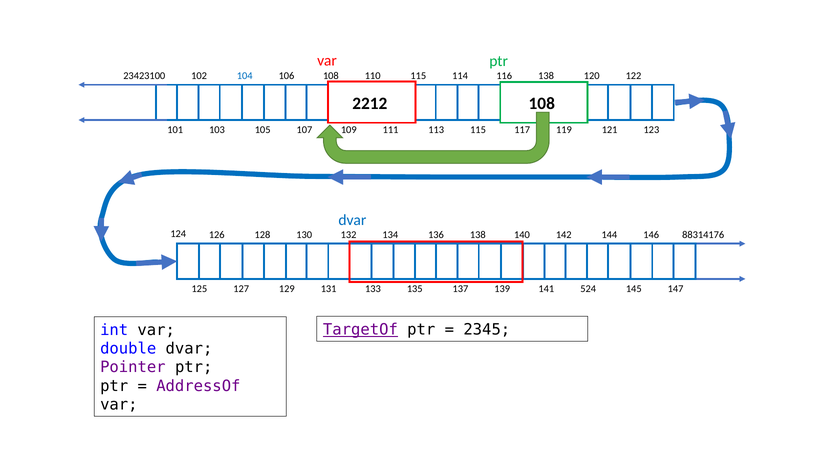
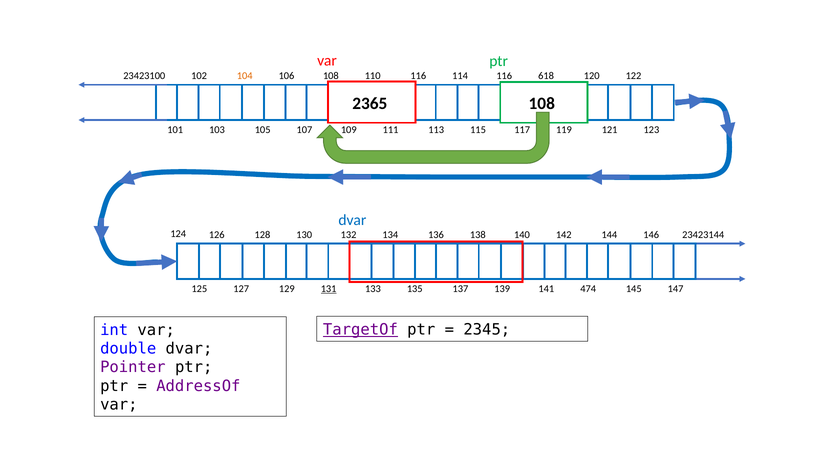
104 colour: blue -> orange
110 115: 115 -> 116
116 138: 138 -> 618
2212: 2212 -> 2365
88314176: 88314176 -> 23423144
131 underline: none -> present
524: 524 -> 474
